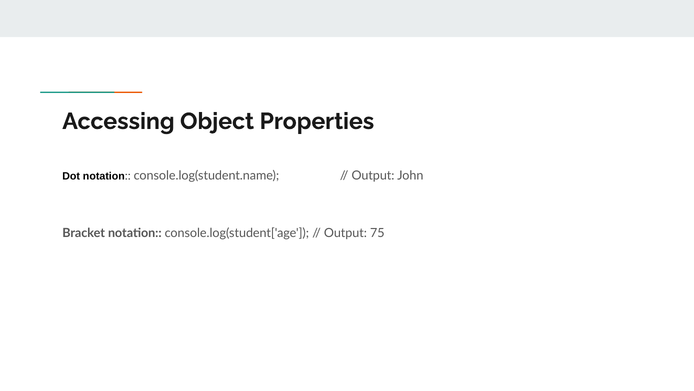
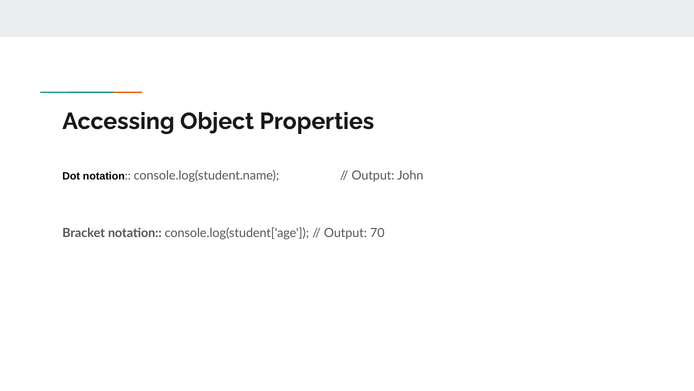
75: 75 -> 70
